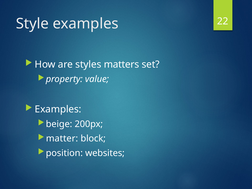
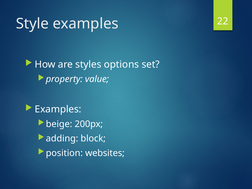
matters: matters -> options
matter: matter -> adding
